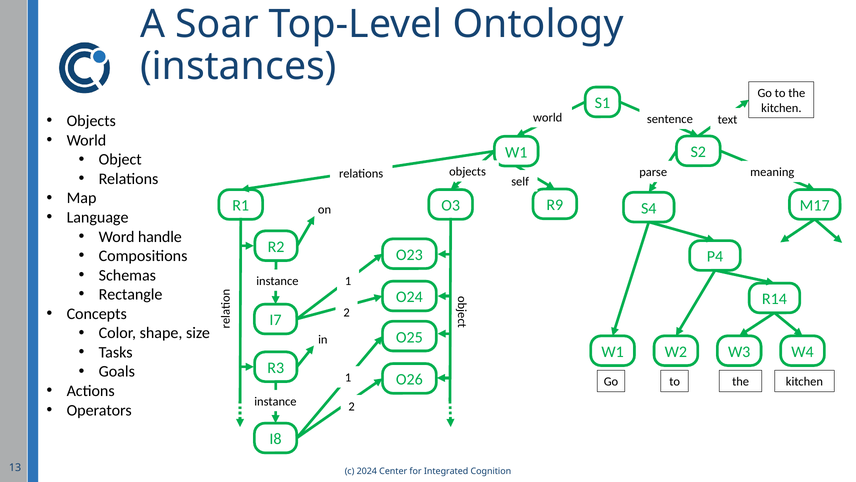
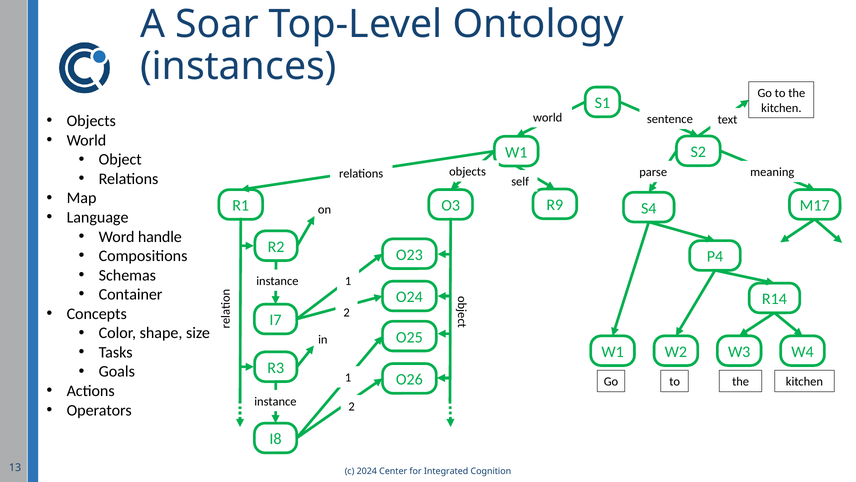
Rectangle: Rectangle -> Container
